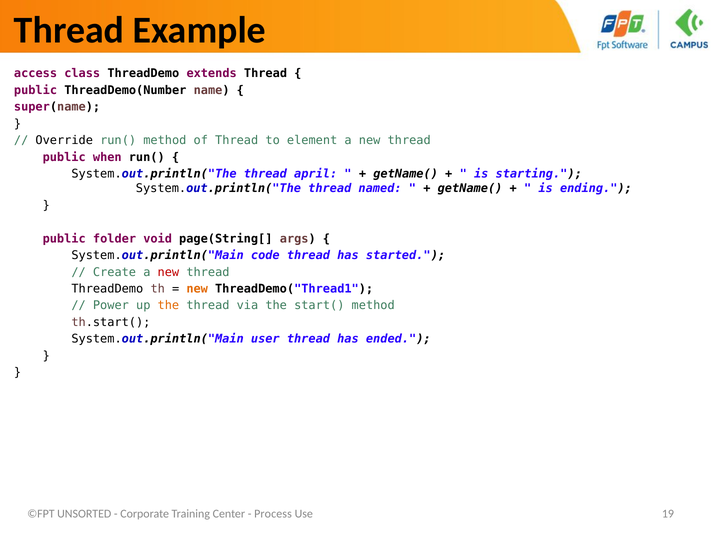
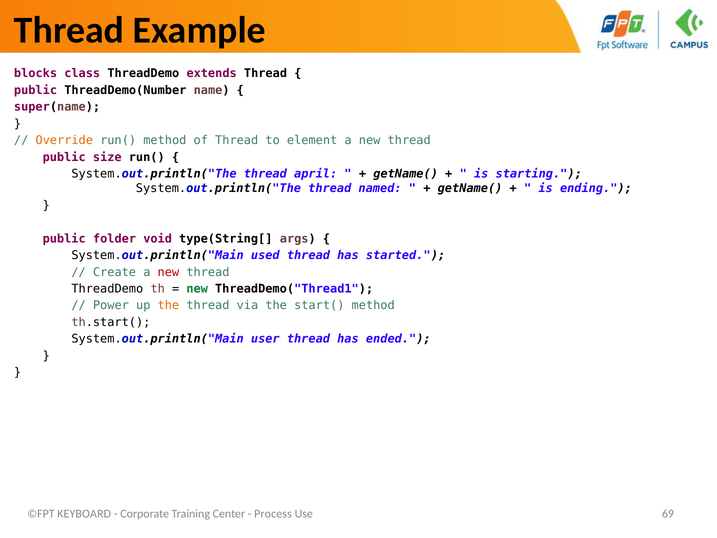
access: access -> blocks
Override colour: black -> orange
when: when -> size
page(String[: page(String[ -> type(String[
code: code -> used
new at (197, 289) colour: orange -> green
UNSORTED: UNSORTED -> KEYBOARD
19: 19 -> 69
